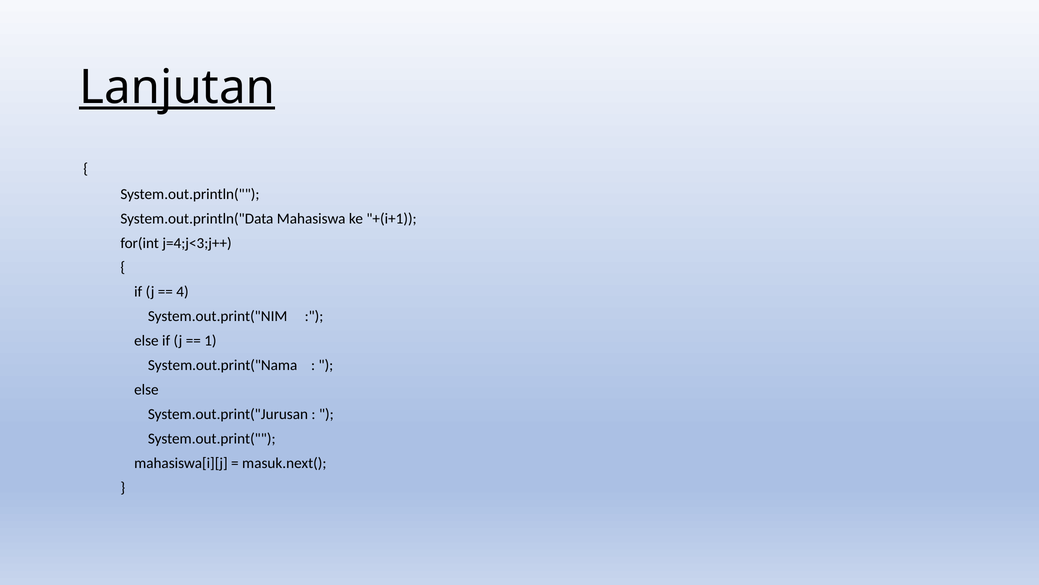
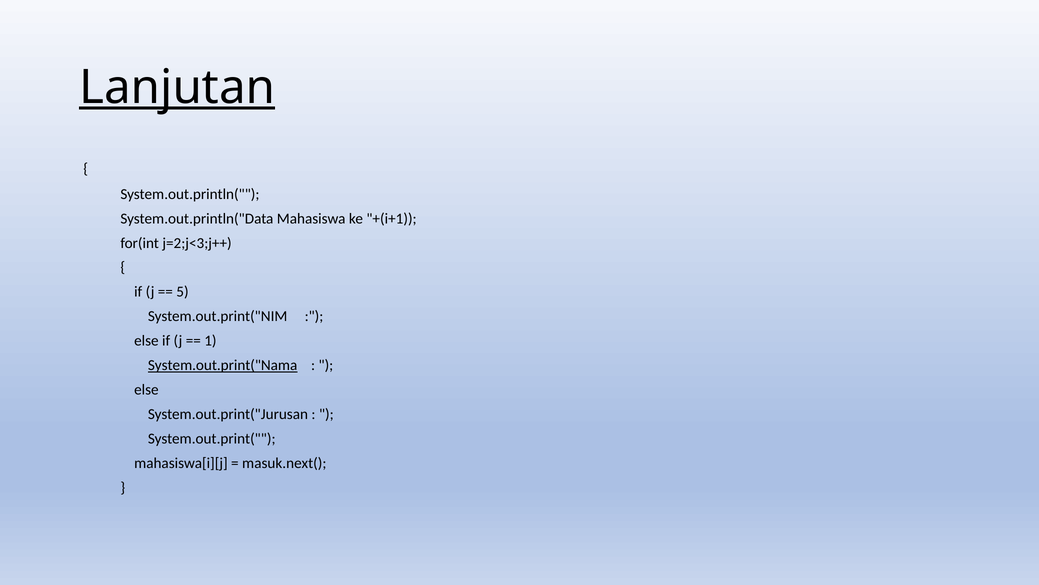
j=4;j<3;j++: j=4;j<3;j++ -> j=2;j<3;j++
4: 4 -> 5
System.out.print("Nama underline: none -> present
